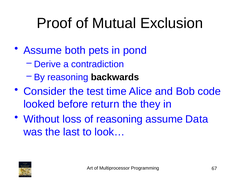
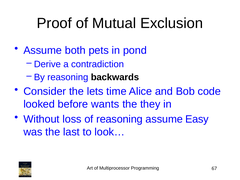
test: test -> lets
return: return -> wants
Data: Data -> Easy
